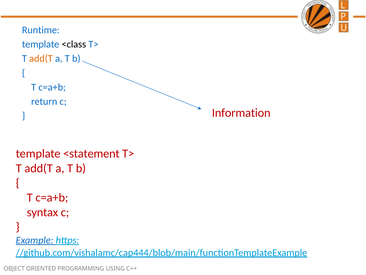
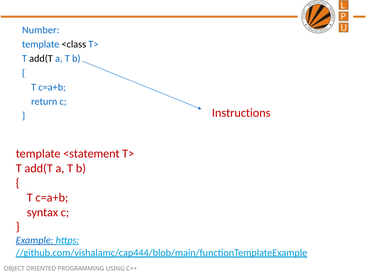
Runtime: Runtime -> Number
add(T at (41, 59) colour: orange -> black
Information: Information -> Instructions
